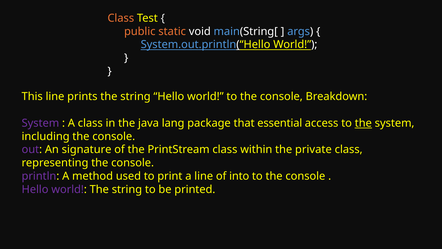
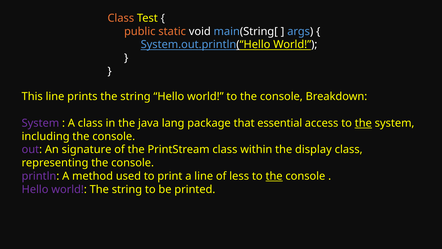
private: private -> display
into: into -> less
the at (274, 176) underline: none -> present
